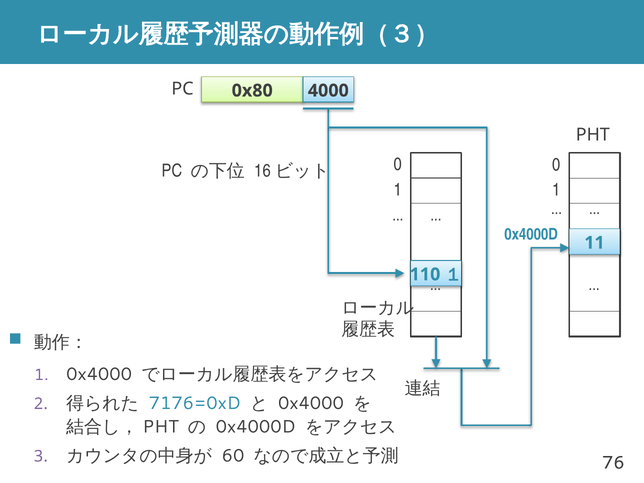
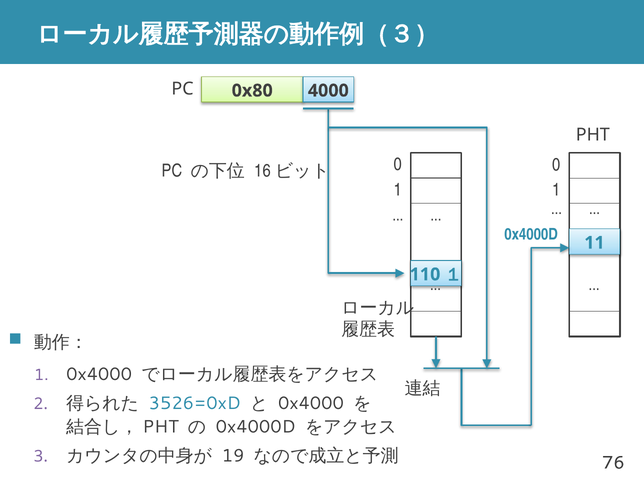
7176=0xD: 7176=0xD -> 3526=0xD
60: 60 -> 19
